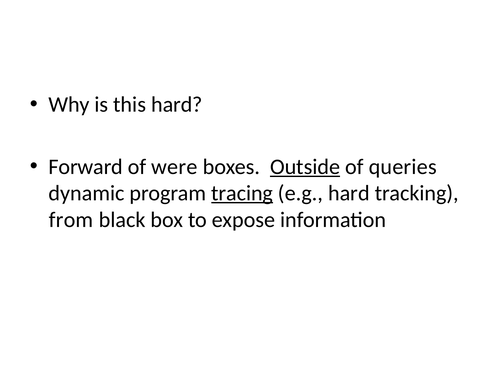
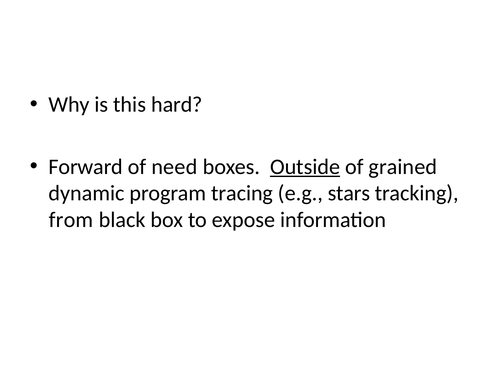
were: were -> need
queries: queries -> grained
tracing underline: present -> none
e.g hard: hard -> stars
